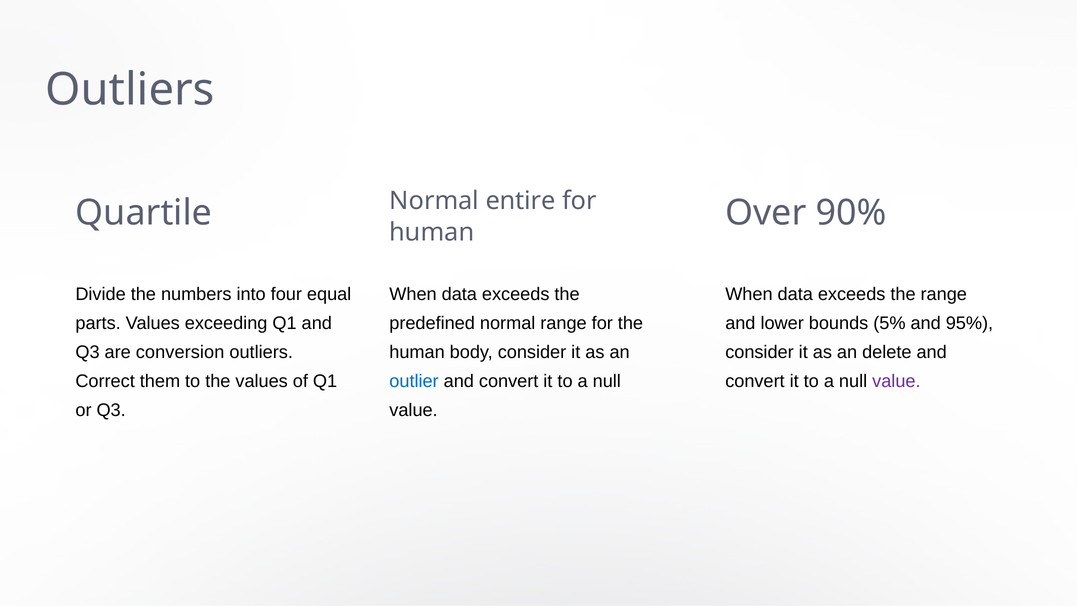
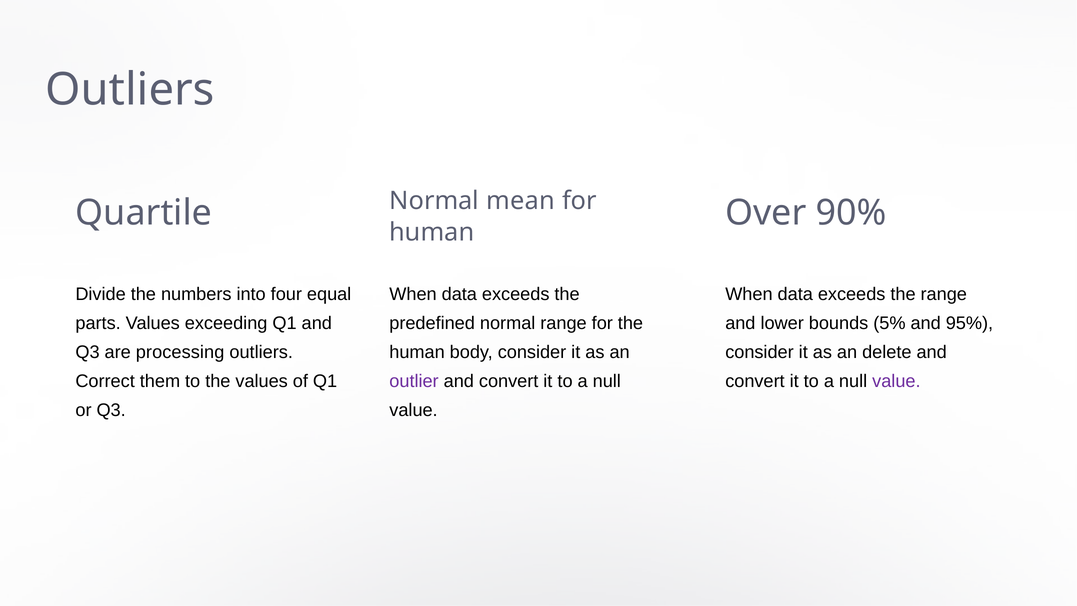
entire: entire -> mean
conversion: conversion -> processing
outlier colour: blue -> purple
